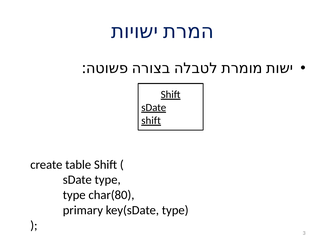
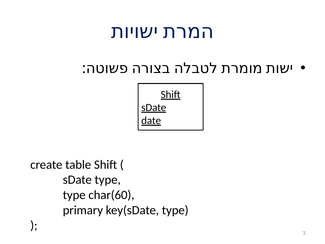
shift at (151, 120): shift -> date
char(80: char(80 -> char(60
